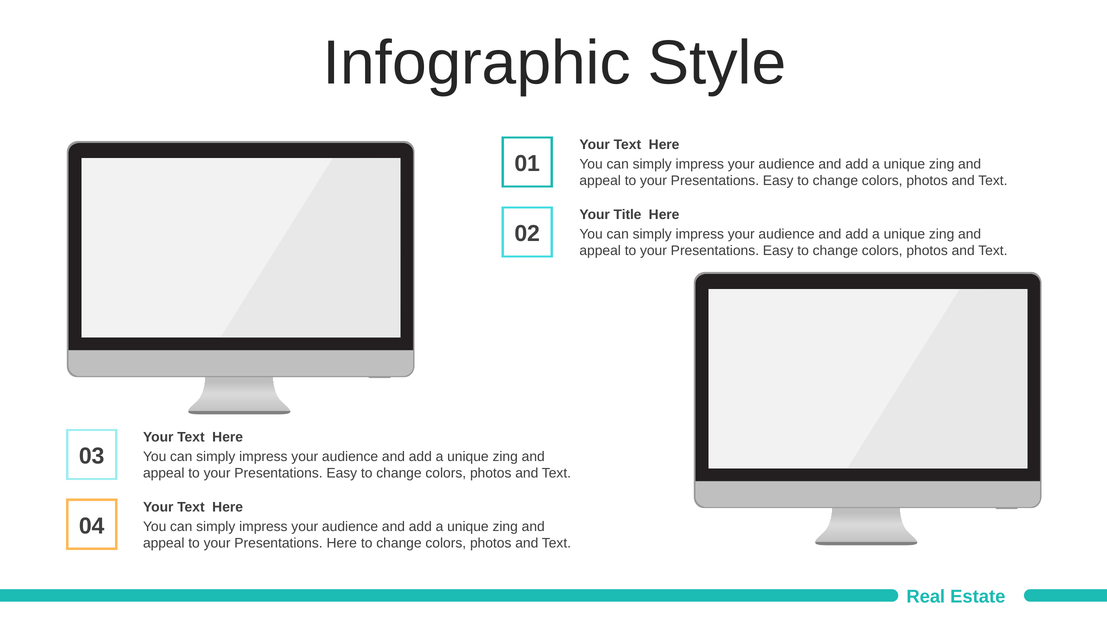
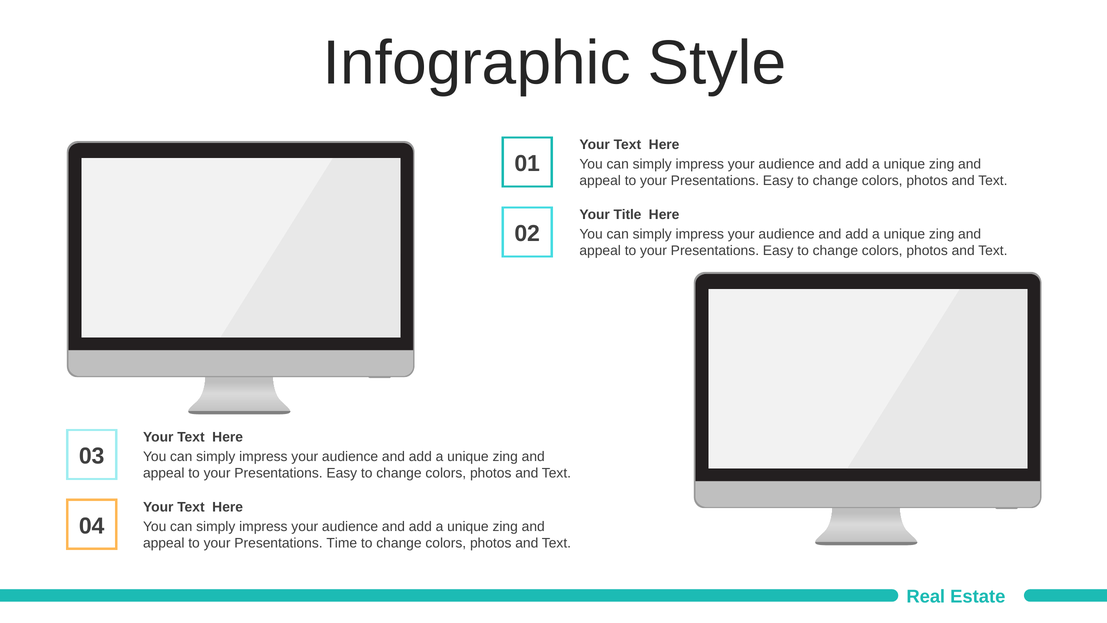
Presentations Here: Here -> Time
